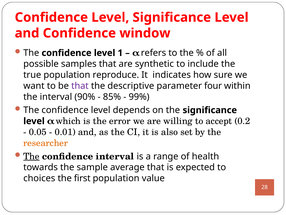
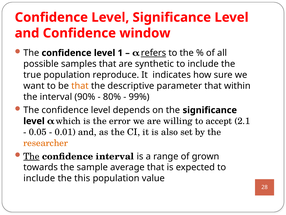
refers underline: none -> present
that at (80, 86) colour: purple -> orange
parameter four: four -> that
85%: 85% -> 80%
0.2: 0.2 -> 2.1
health: health -> grown
choices at (39, 178): choices -> include
first: first -> this
